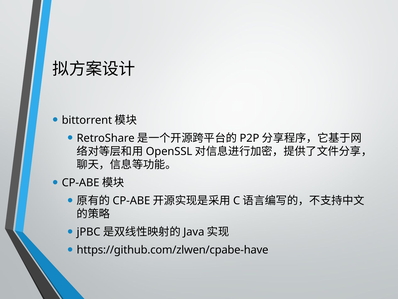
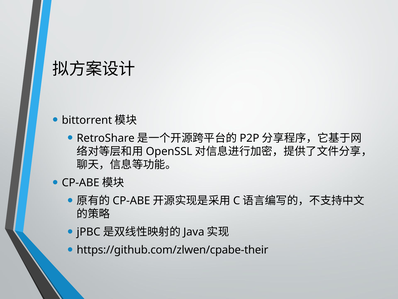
https://github.com/zlwen/cpabe-have: https://github.com/zlwen/cpabe-have -> https://github.com/zlwen/cpabe-their
